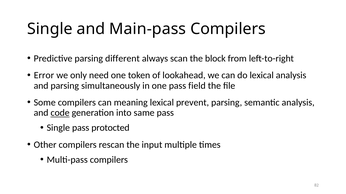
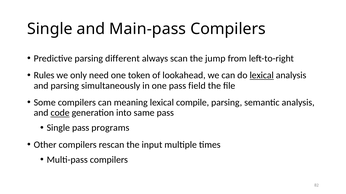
block: block -> jump
Error: Error -> Rules
lexical at (262, 76) underline: none -> present
prevent: prevent -> compile
protocted: protocted -> programs
